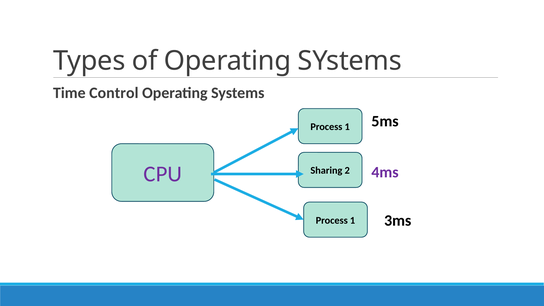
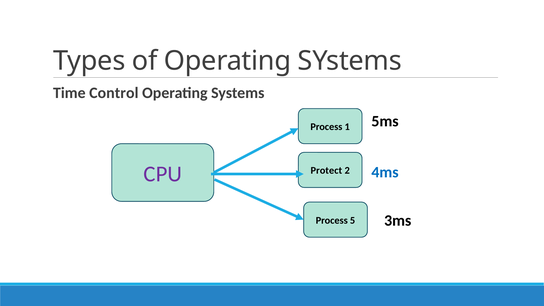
4ms colour: purple -> blue
Sharing: Sharing -> Protect
1 at (353, 220): 1 -> 5
